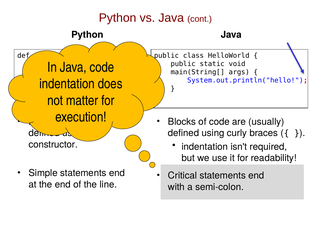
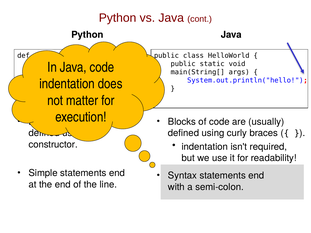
Critical: Critical -> Syntax
